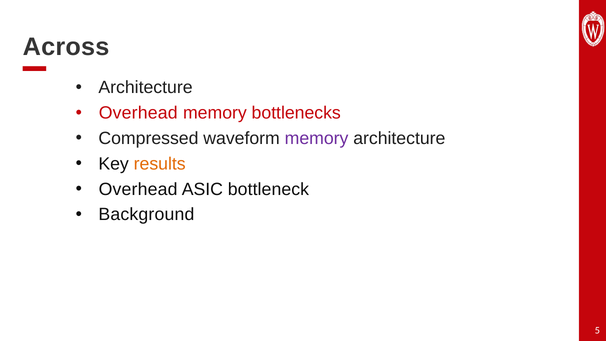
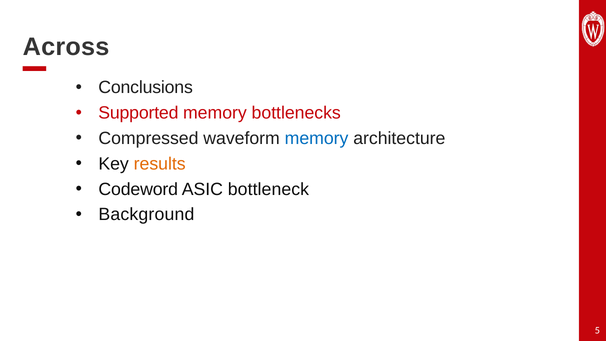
Architecture at (146, 87): Architecture -> Conclusions
Overhead at (138, 113): Overhead -> Supported
memory at (317, 138) colour: purple -> blue
Overhead at (138, 189): Overhead -> Codeword
